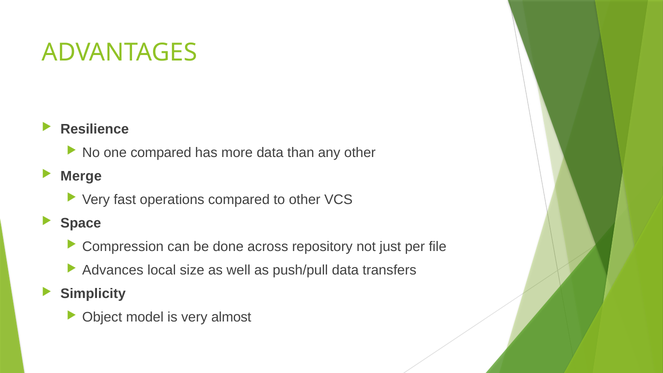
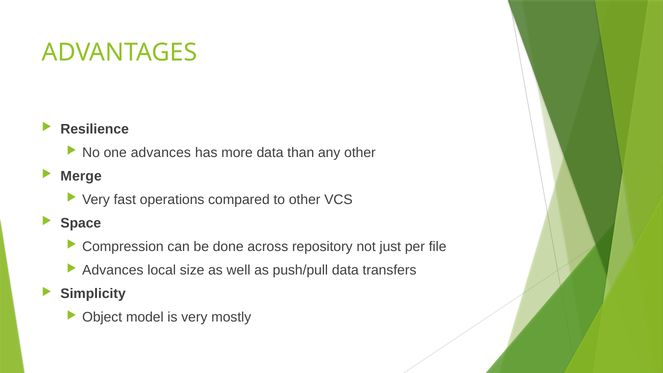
one compared: compared -> advances
almost: almost -> mostly
